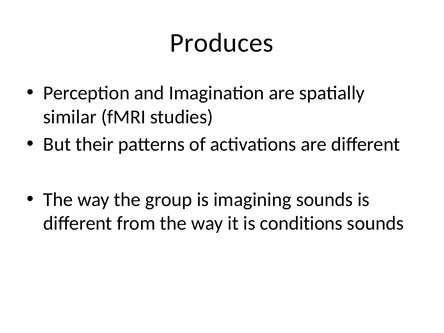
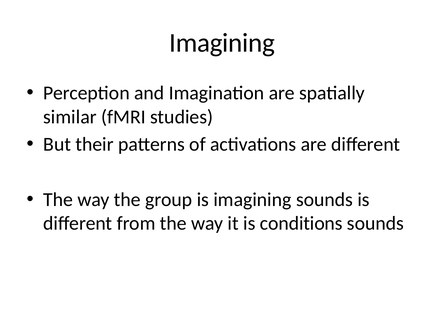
Produces at (222, 43): Produces -> Imagining
